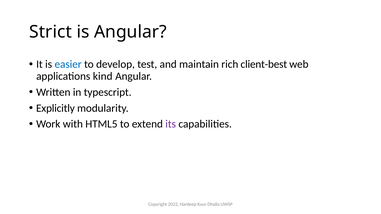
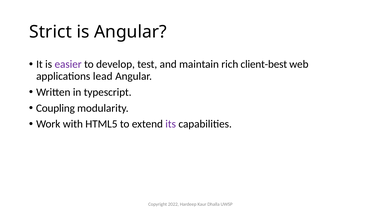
easier colour: blue -> purple
kind: kind -> lead
Explicitly: Explicitly -> Coupling
